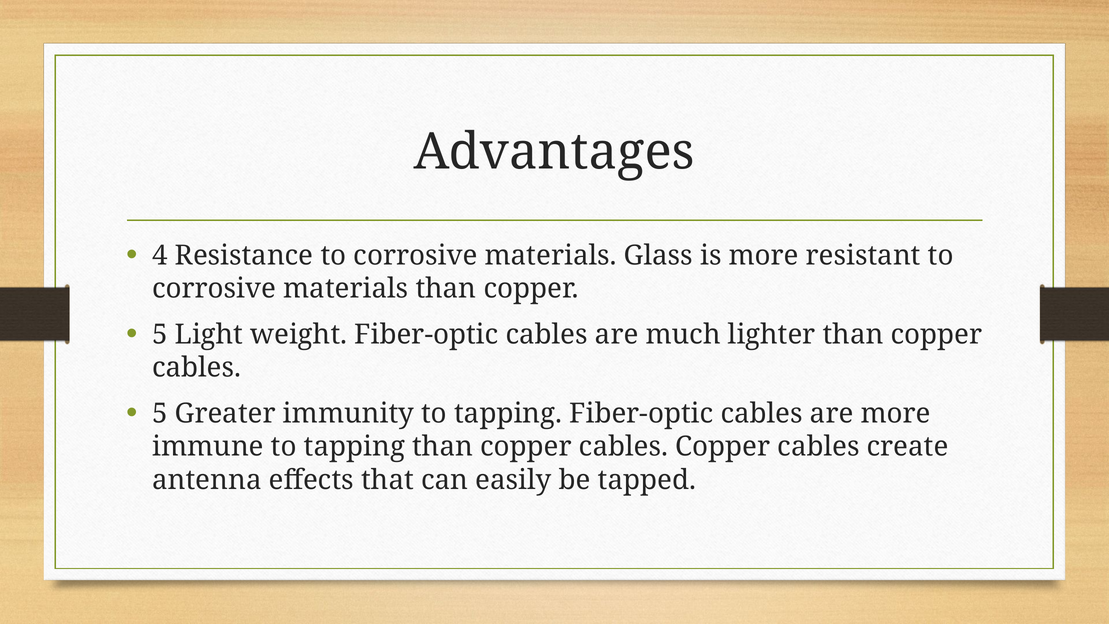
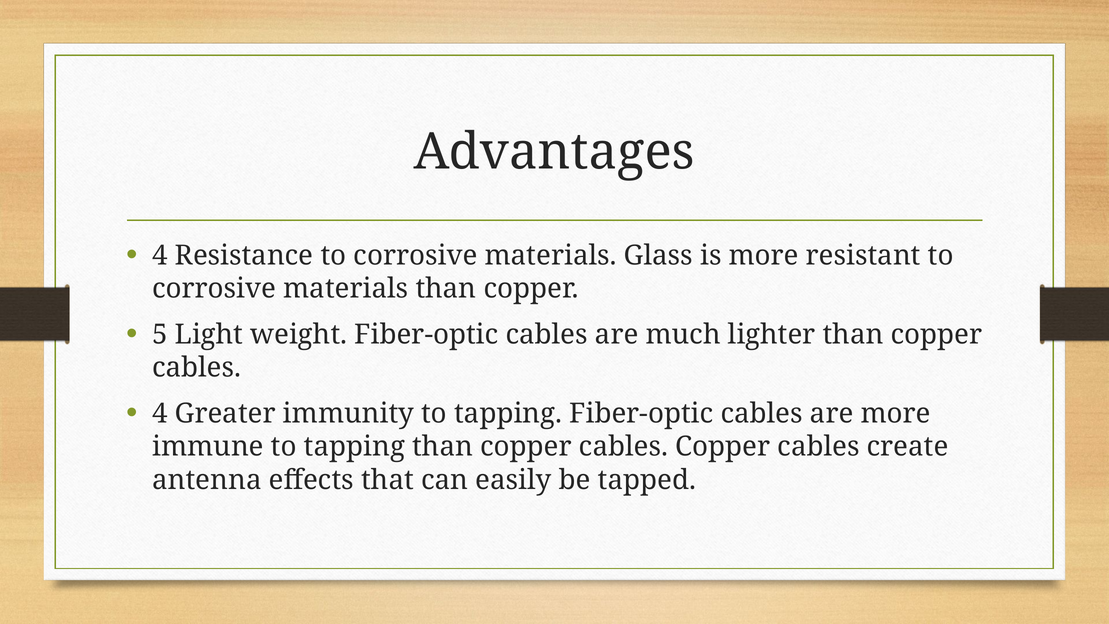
5 at (160, 413): 5 -> 4
